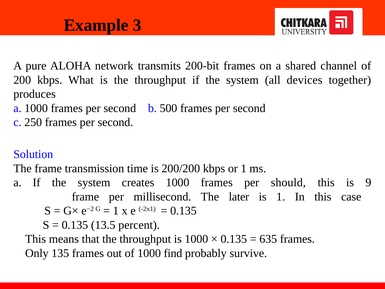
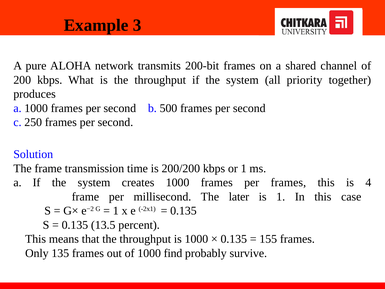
devices: devices -> priority
per should: should -> frames
9: 9 -> 4
635: 635 -> 155
